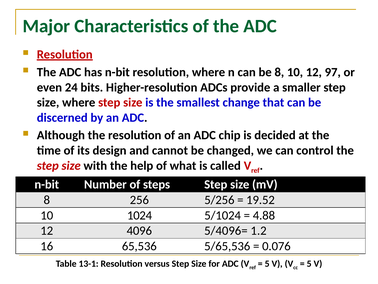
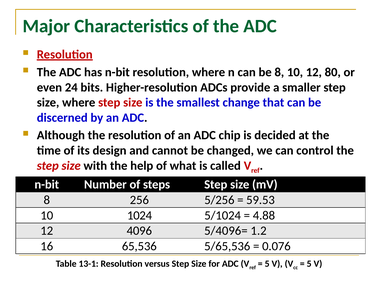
97: 97 -> 80
19.52: 19.52 -> 59.53
